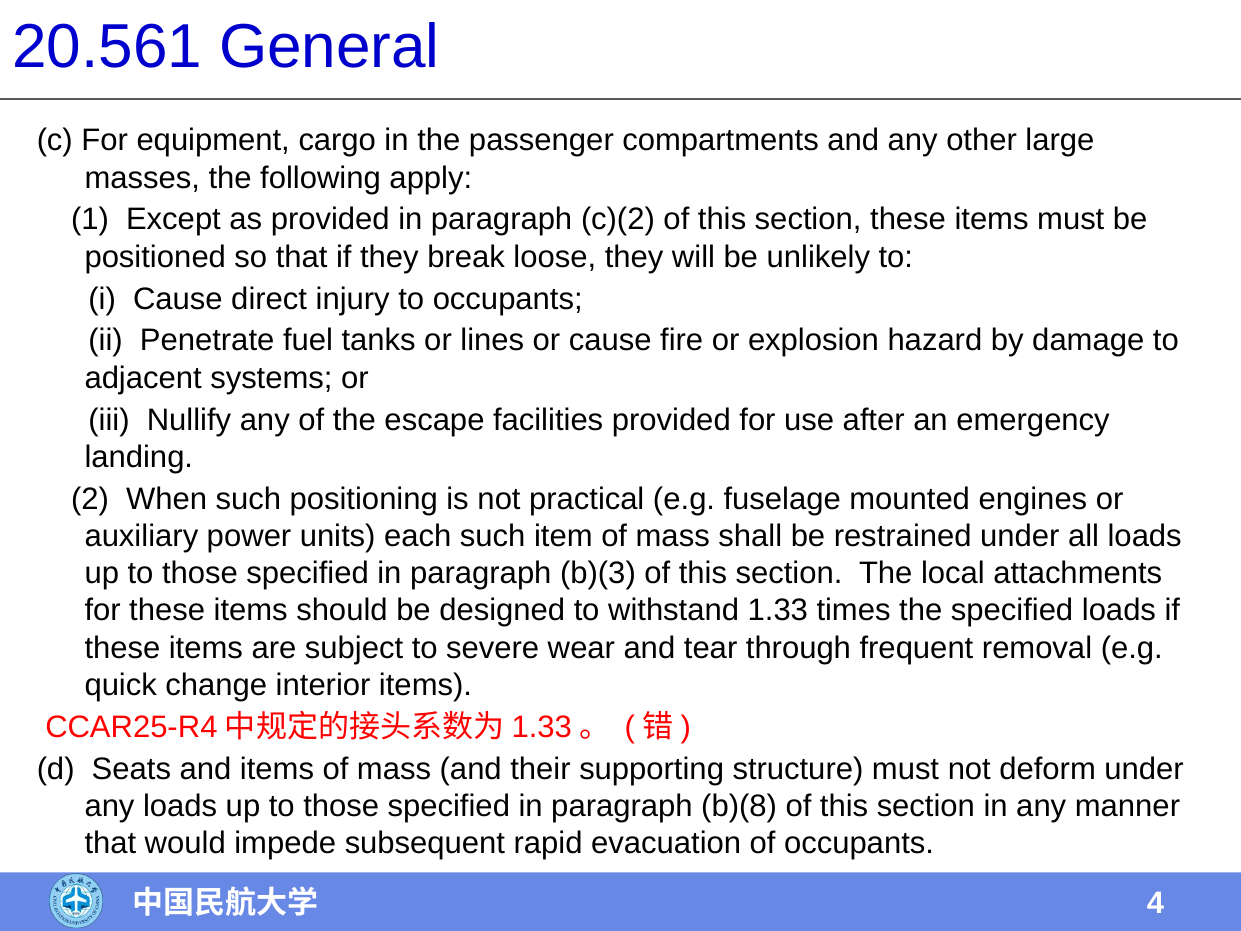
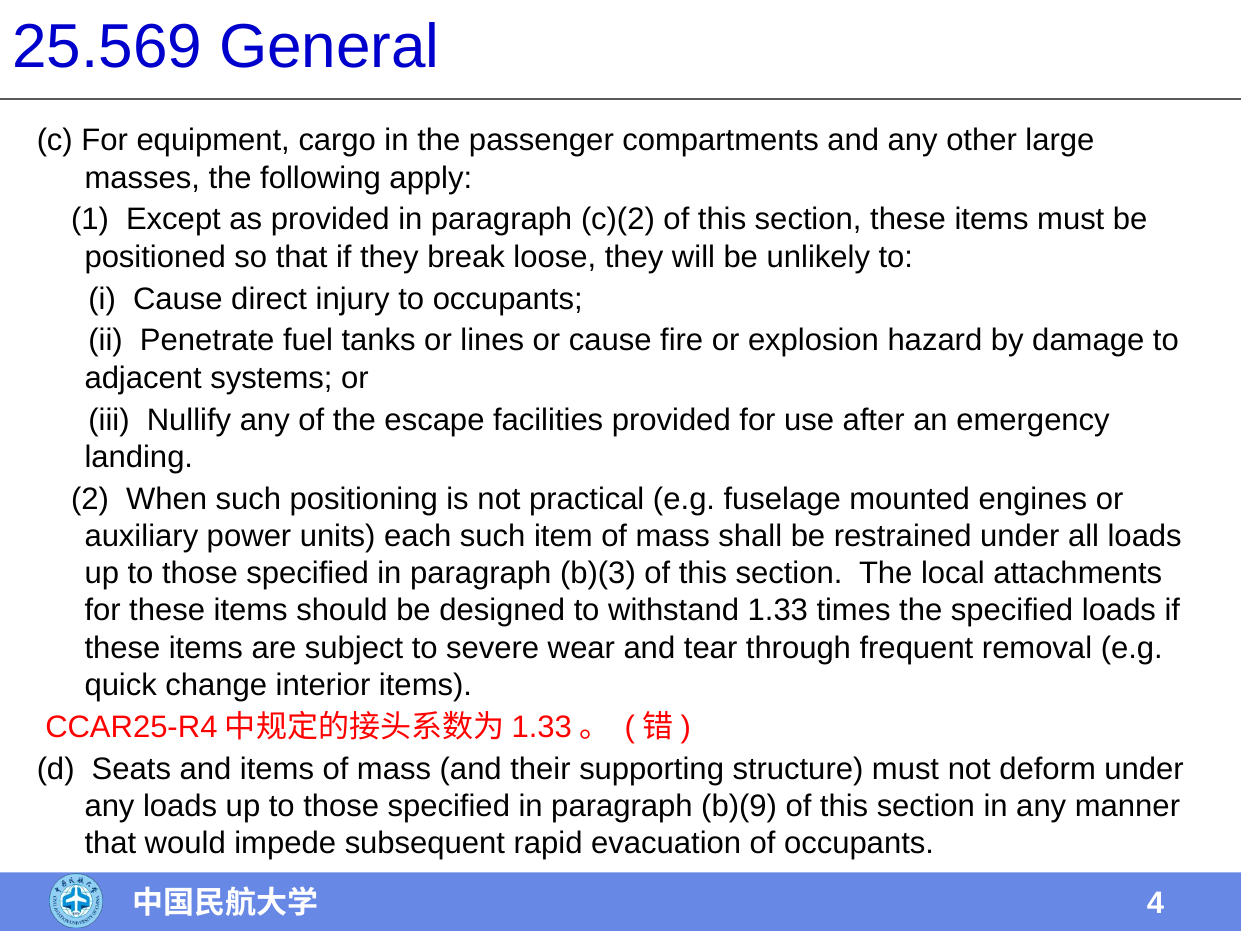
20.561: 20.561 -> 25.569
b)(8: b)(8 -> b)(9
